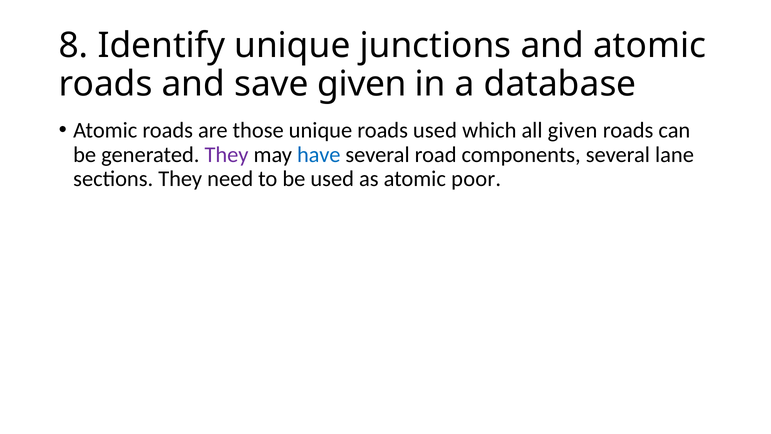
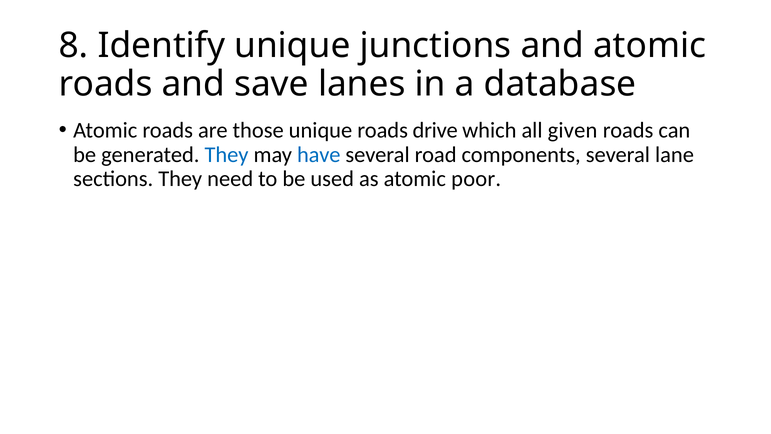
save given: given -> lanes
roads used: used -> drive
They at (227, 155) colour: purple -> blue
